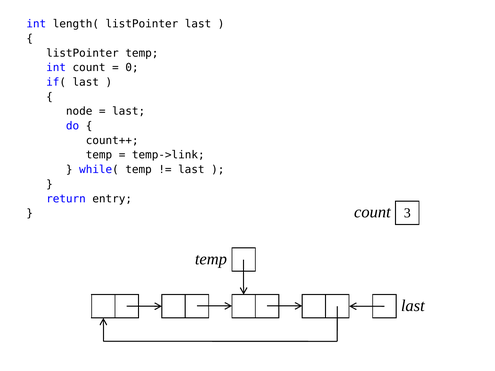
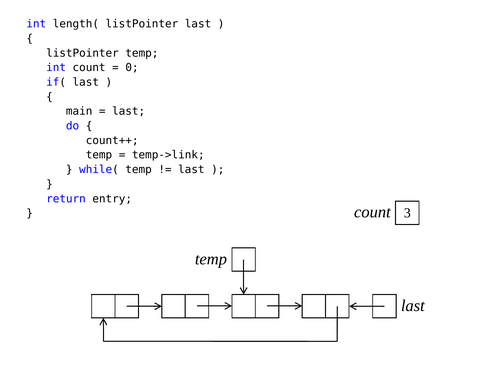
node: node -> main
